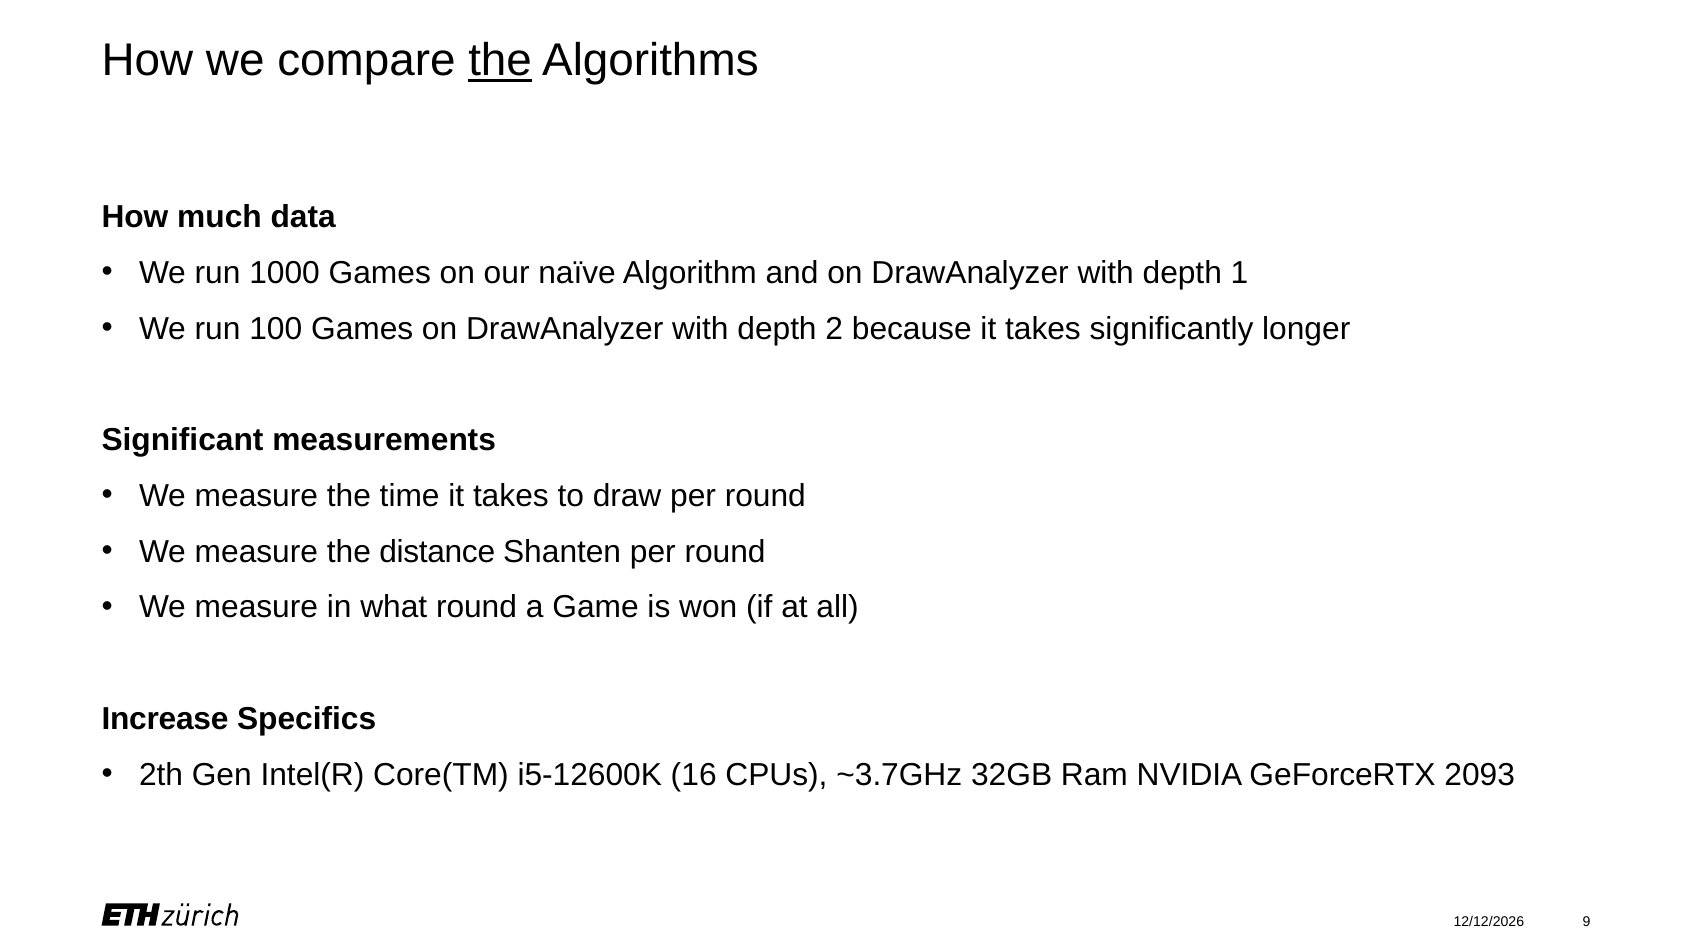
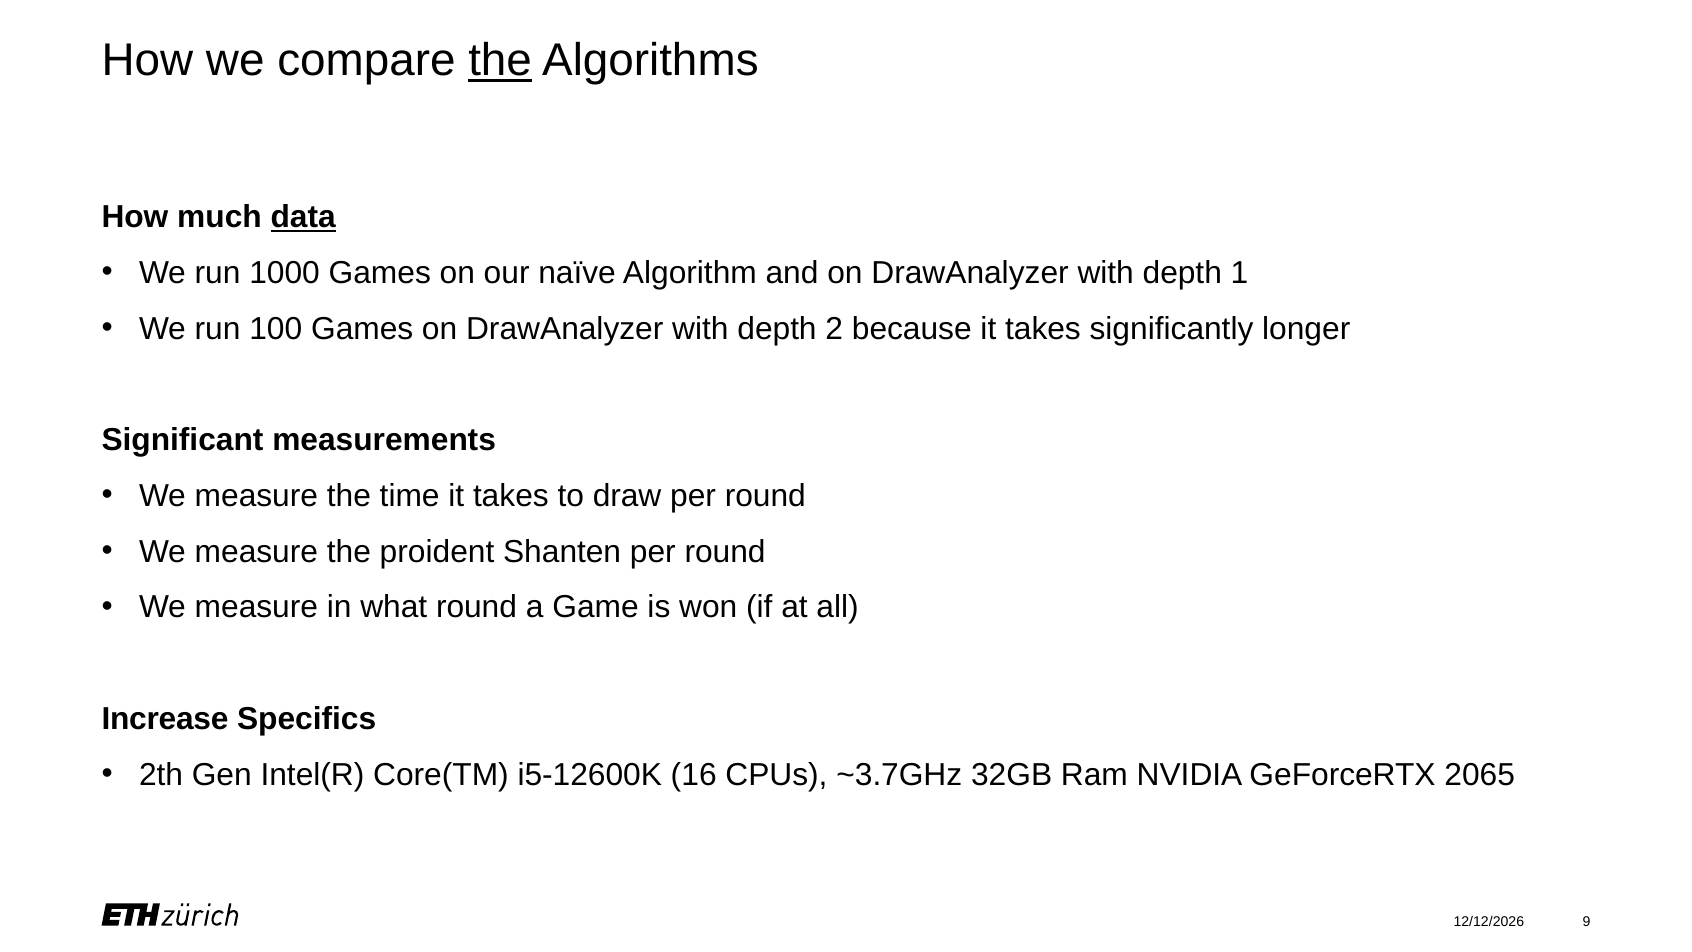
data underline: none -> present
distance: distance -> proident
2093: 2093 -> 2065
